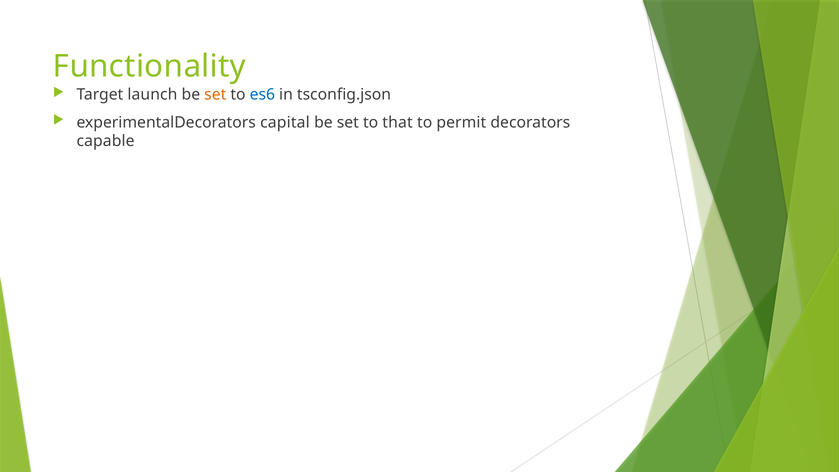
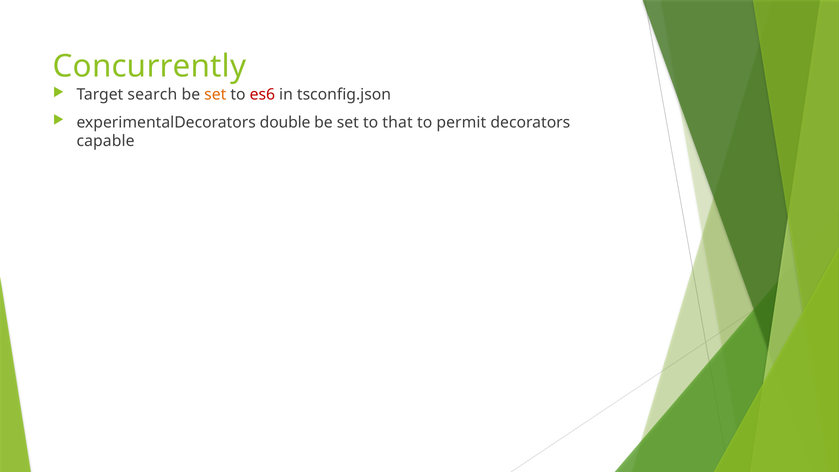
Functionality: Functionality -> Concurrently
launch: launch -> search
es6 colour: blue -> red
capital: capital -> double
